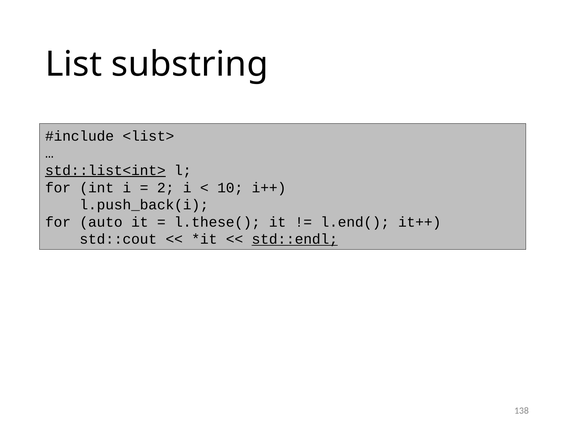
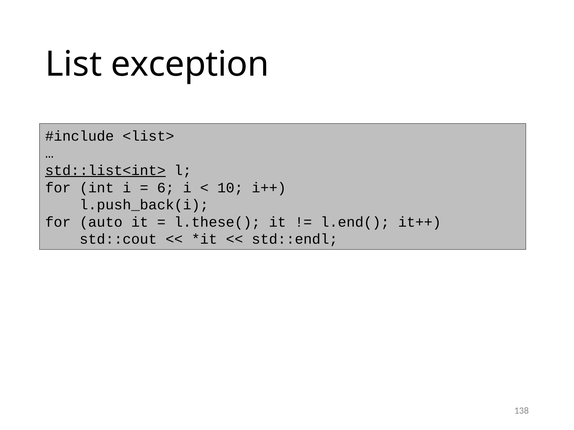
substring: substring -> exception
2: 2 -> 6
std::endl underline: present -> none
